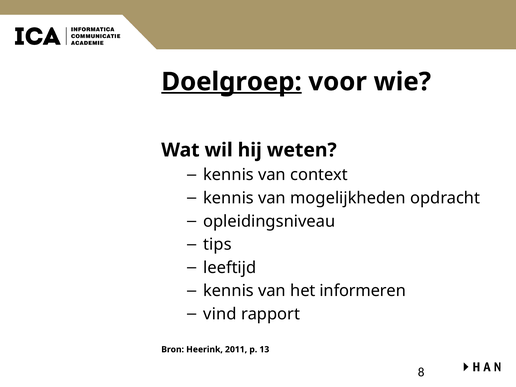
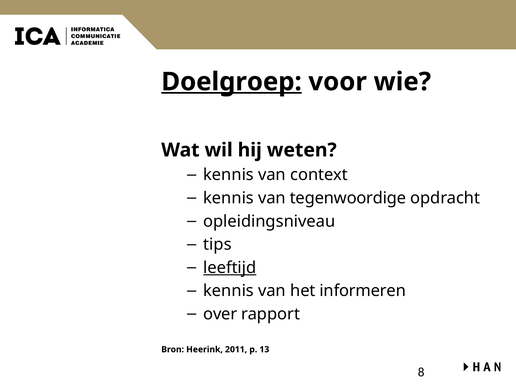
mogelijkheden: mogelijkheden -> tegenwoordige
leeftijd underline: none -> present
vind: vind -> over
